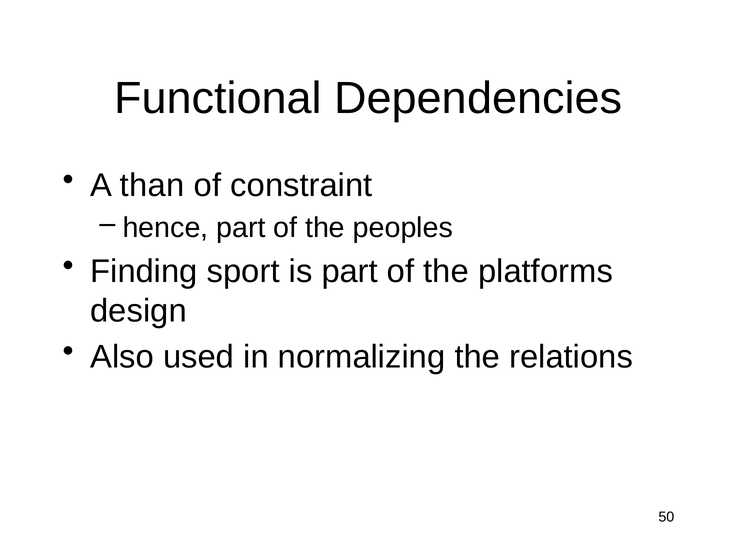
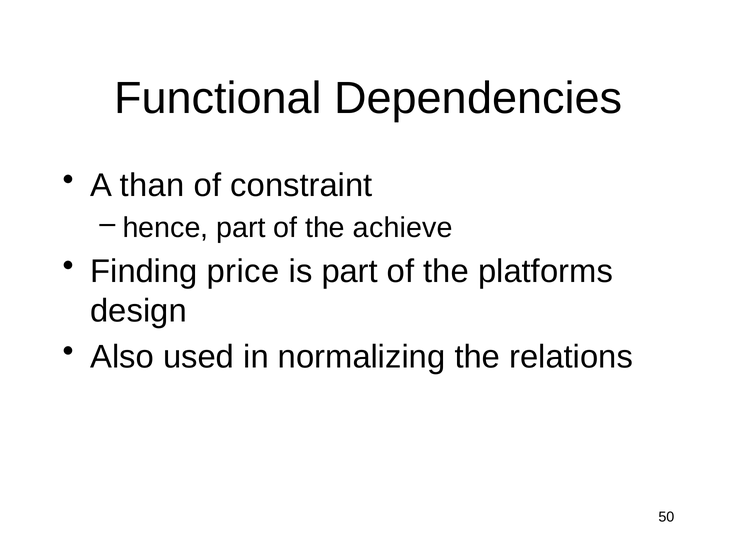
peoples: peoples -> achieve
sport: sport -> price
